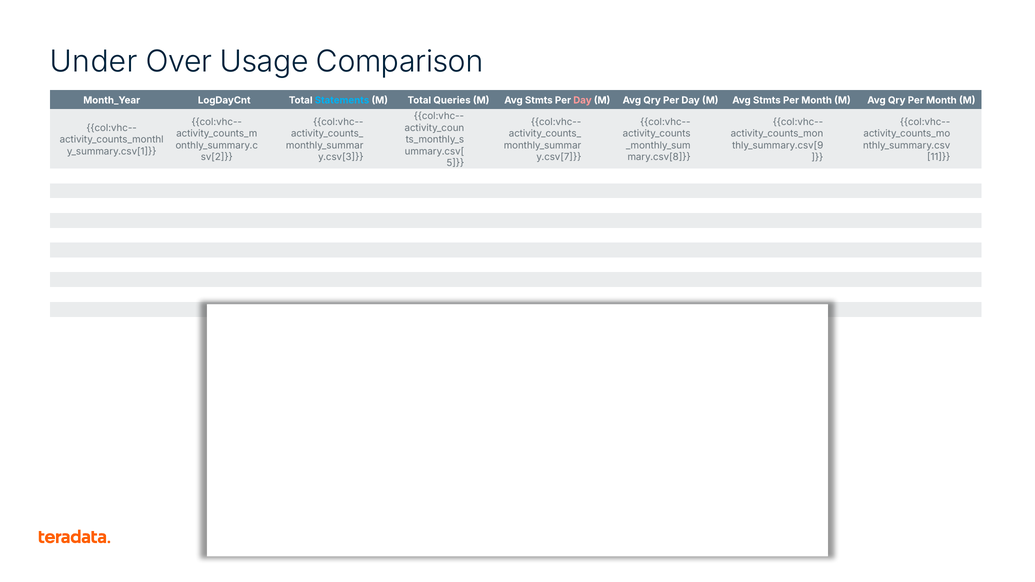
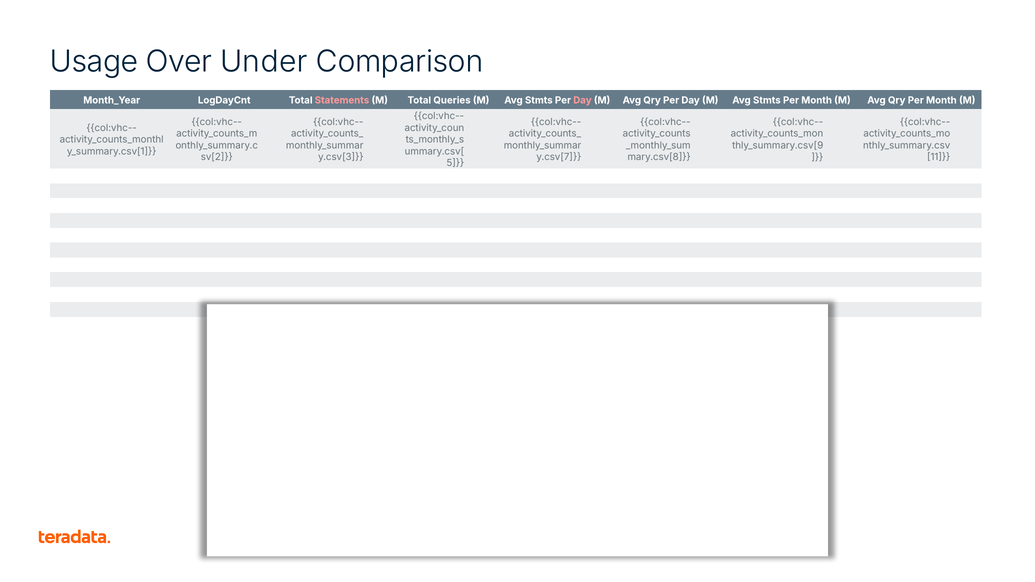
Under: Under -> Usage
Usage: Usage -> Under
Statements colour: light blue -> pink
